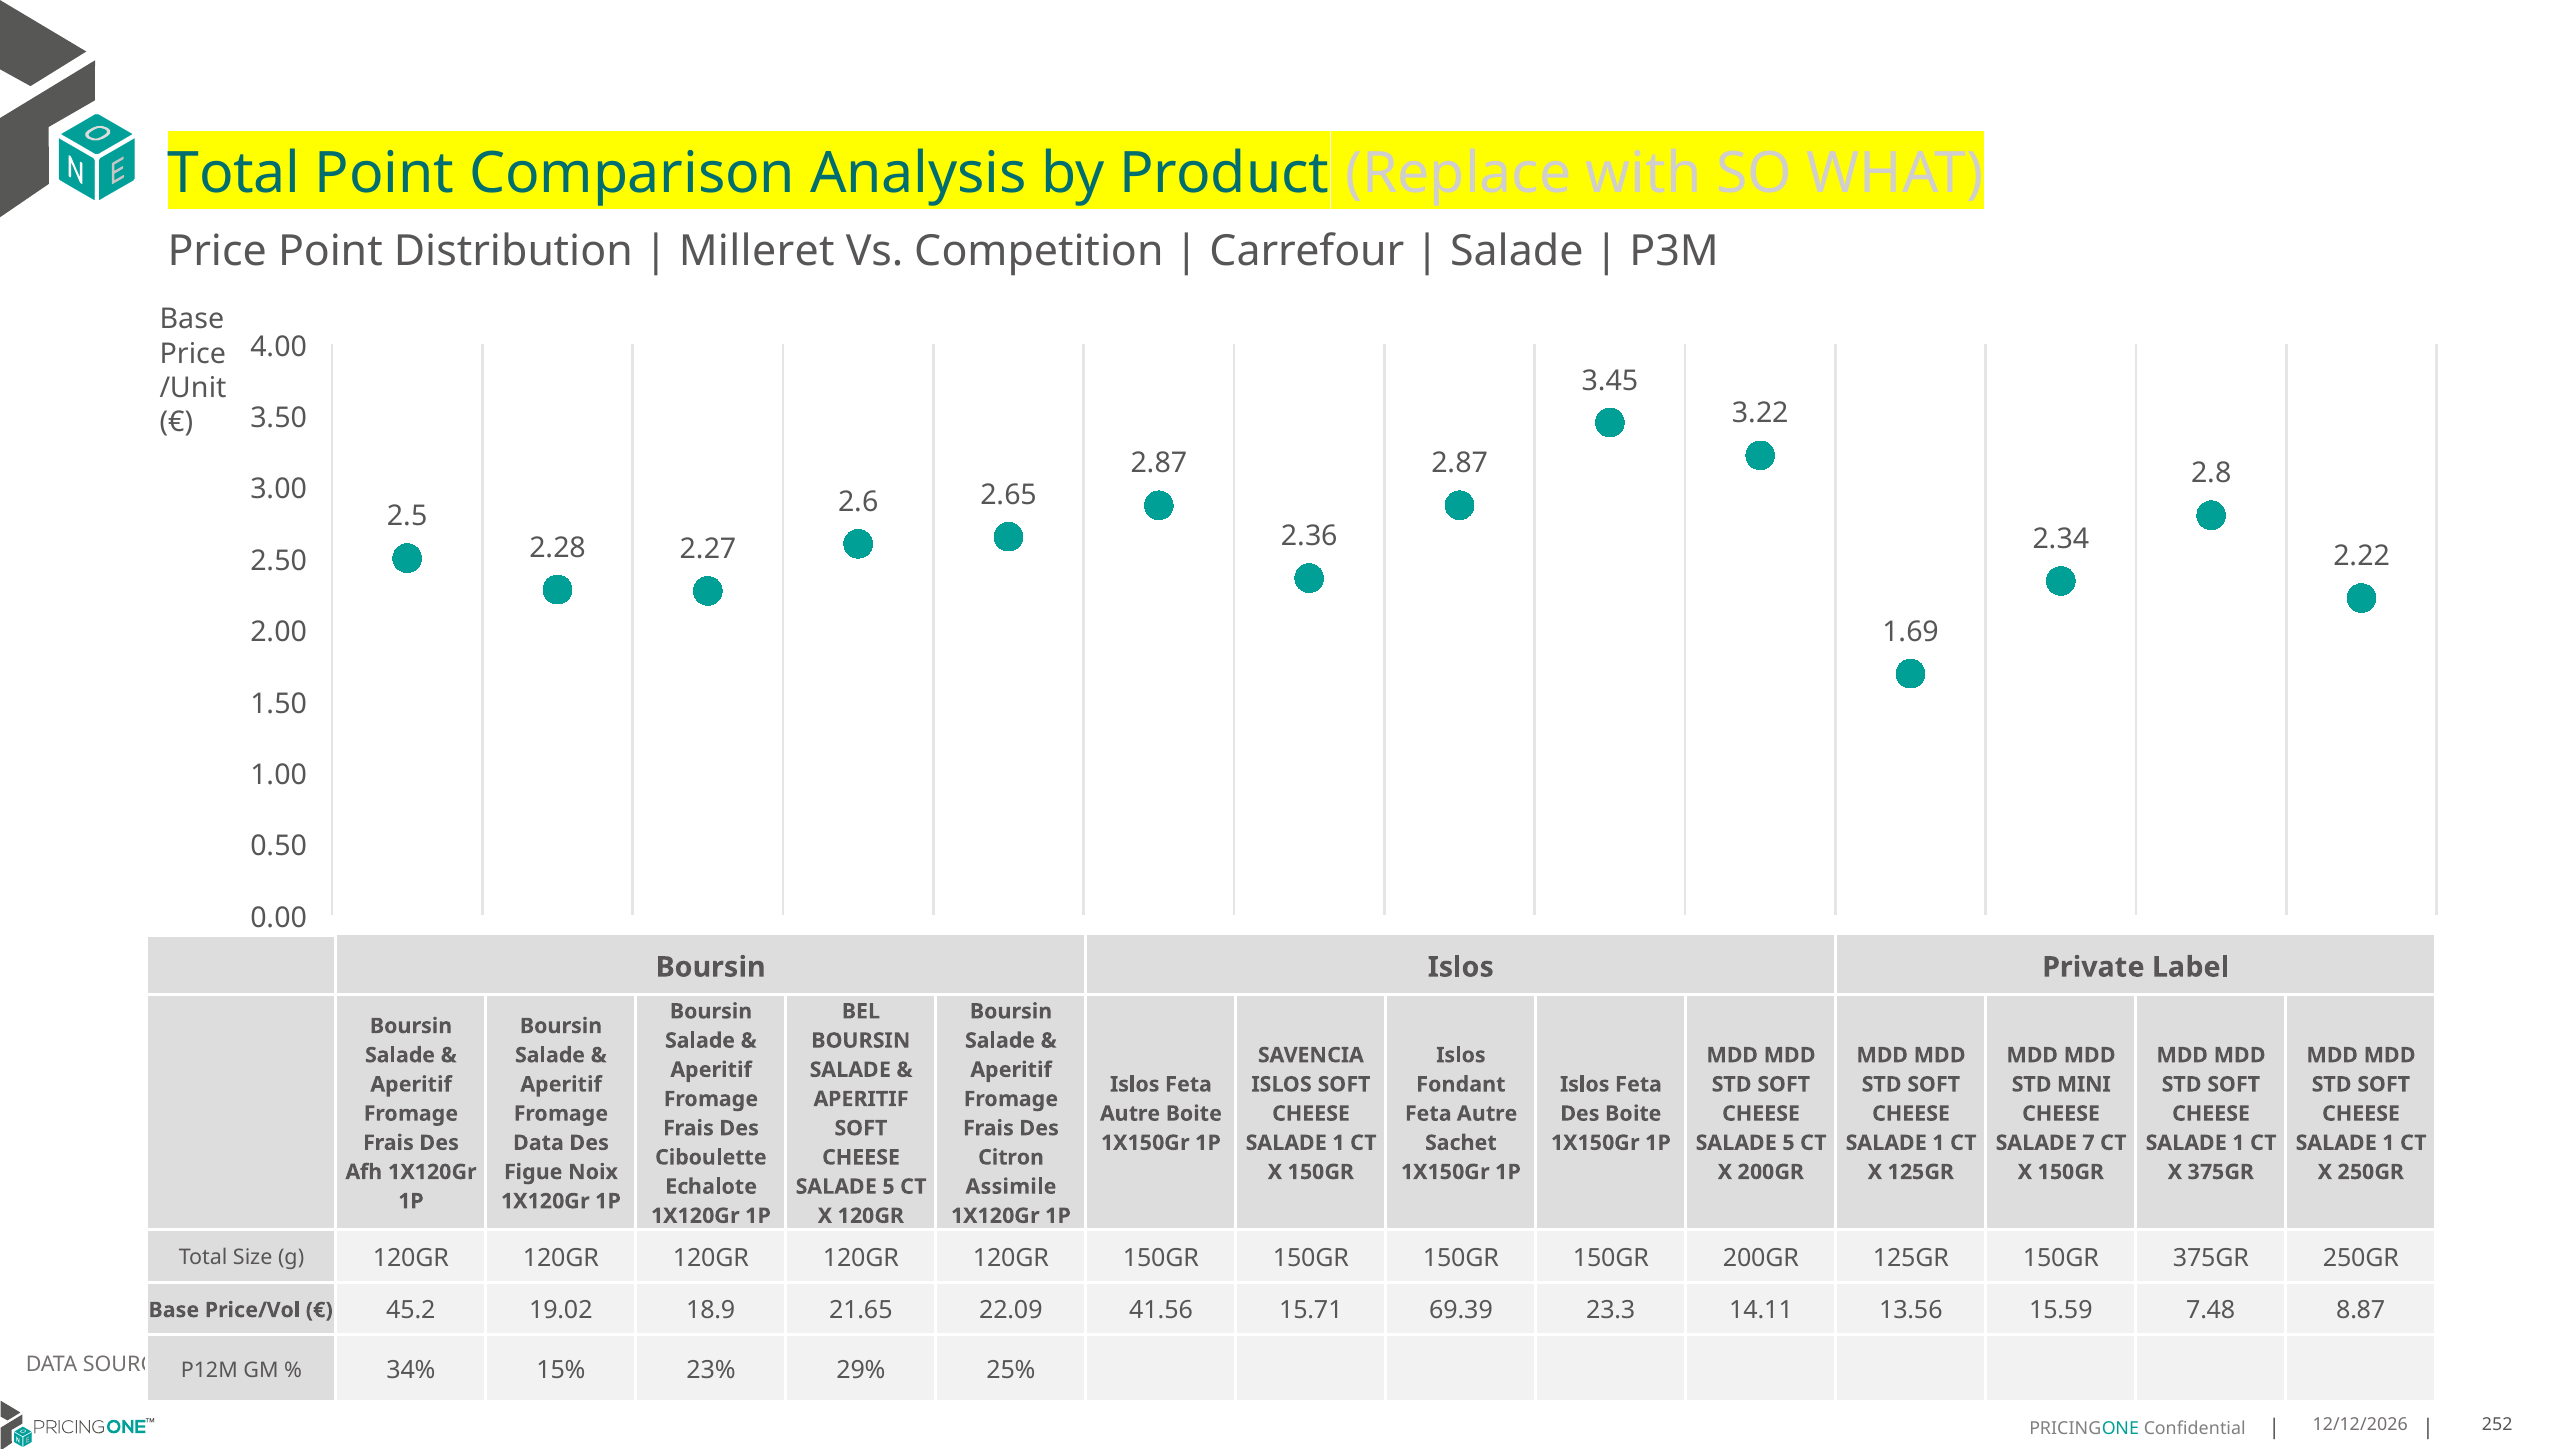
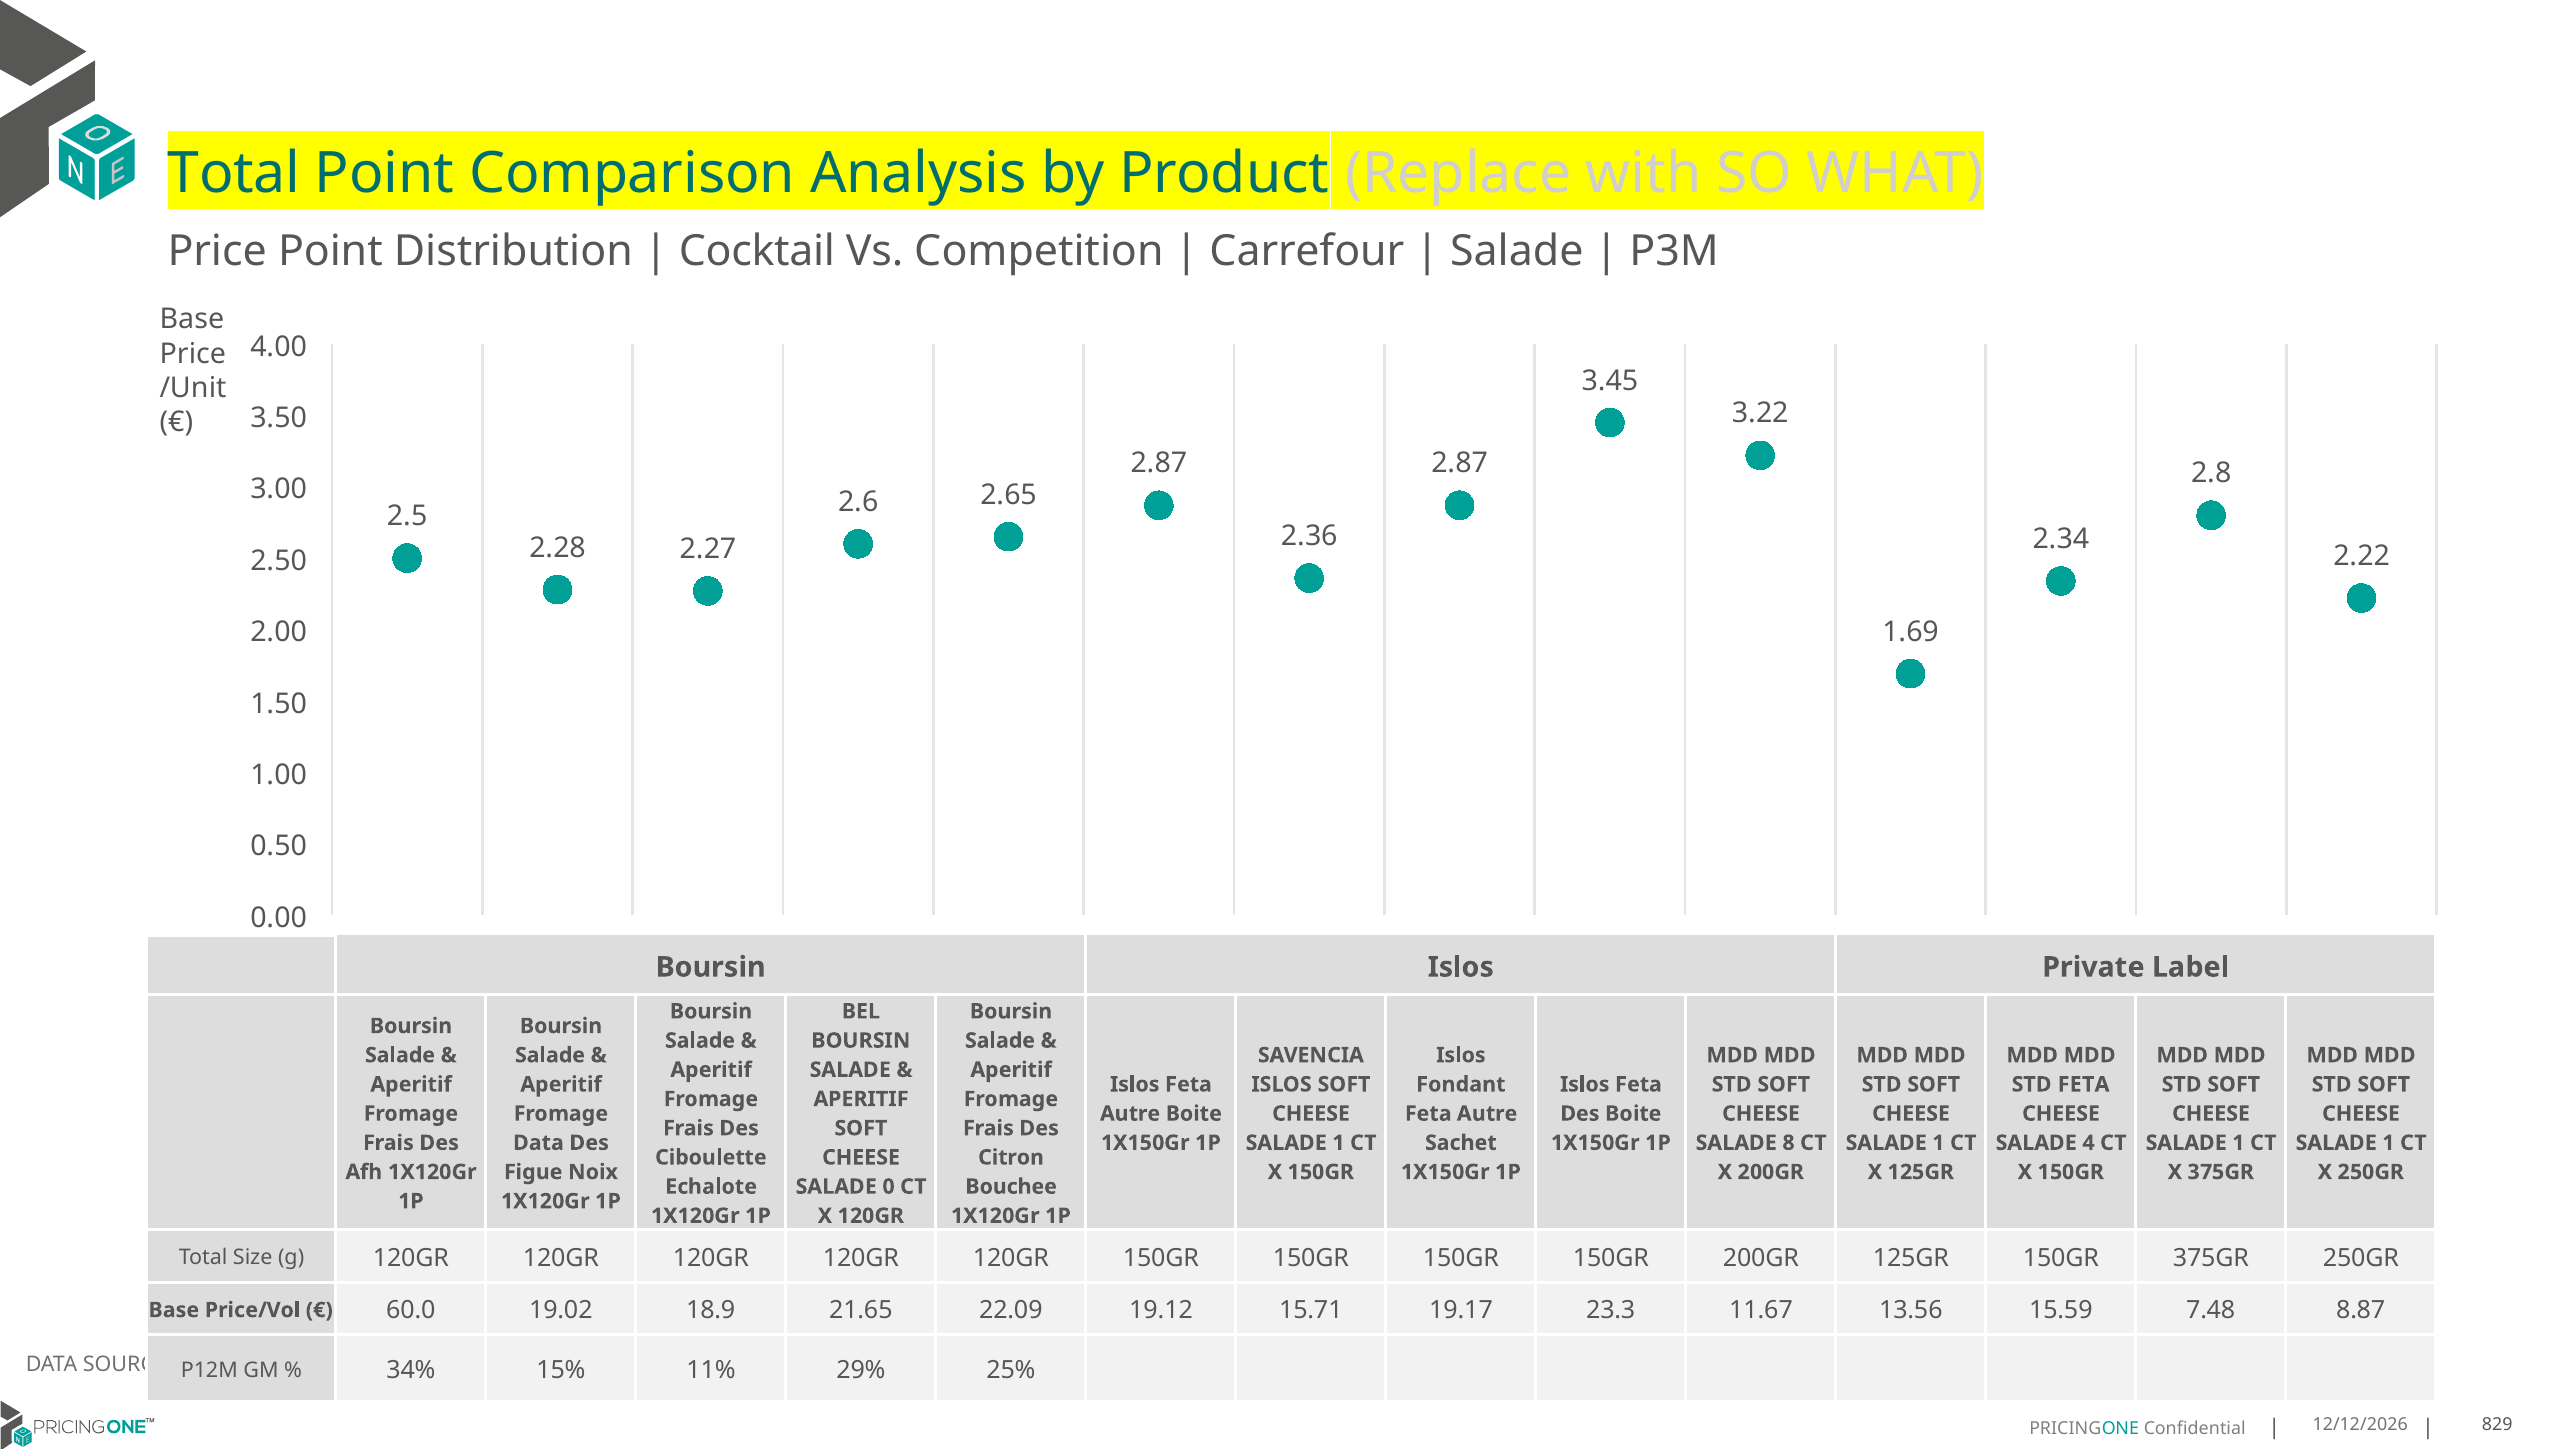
Milleret: Milleret -> Cocktail
STD MINI: MINI -> FETA
5 at (1789, 1143): 5 -> 8
7: 7 -> 4
5 at (889, 1187): 5 -> 0
Assimile: Assimile -> Bouchee
45.2: 45.2 -> 60.0
41.56: 41.56 -> 19.12
69.39: 69.39 -> 19.17
14.11: 14.11 -> 11.67
23%: 23% -> 11%
252: 252 -> 829
